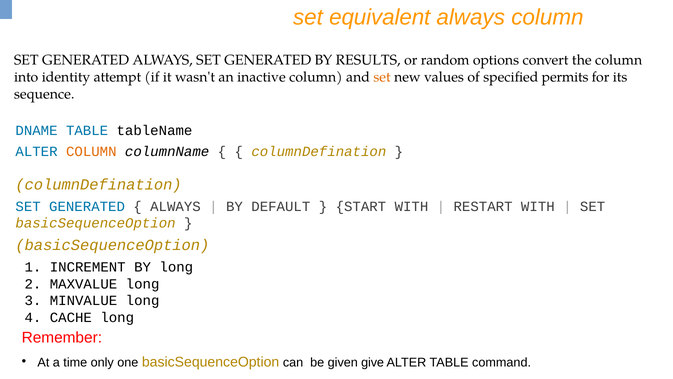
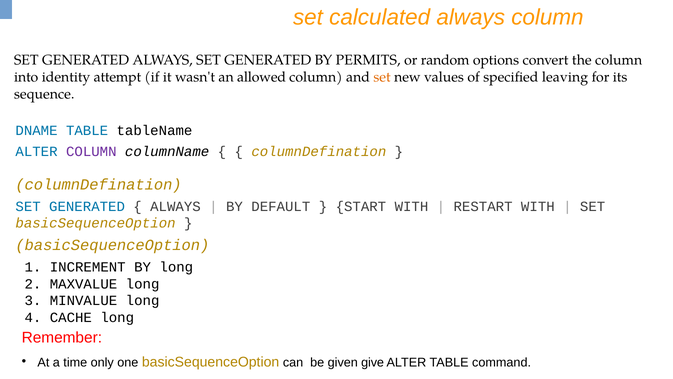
equivalent: equivalent -> calculated
RESULTS: RESULTS -> PERMITS
inactive: inactive -> allowed
permits: permits -> leaving
COLUMN at (91, 151) colour: orange -> purple
